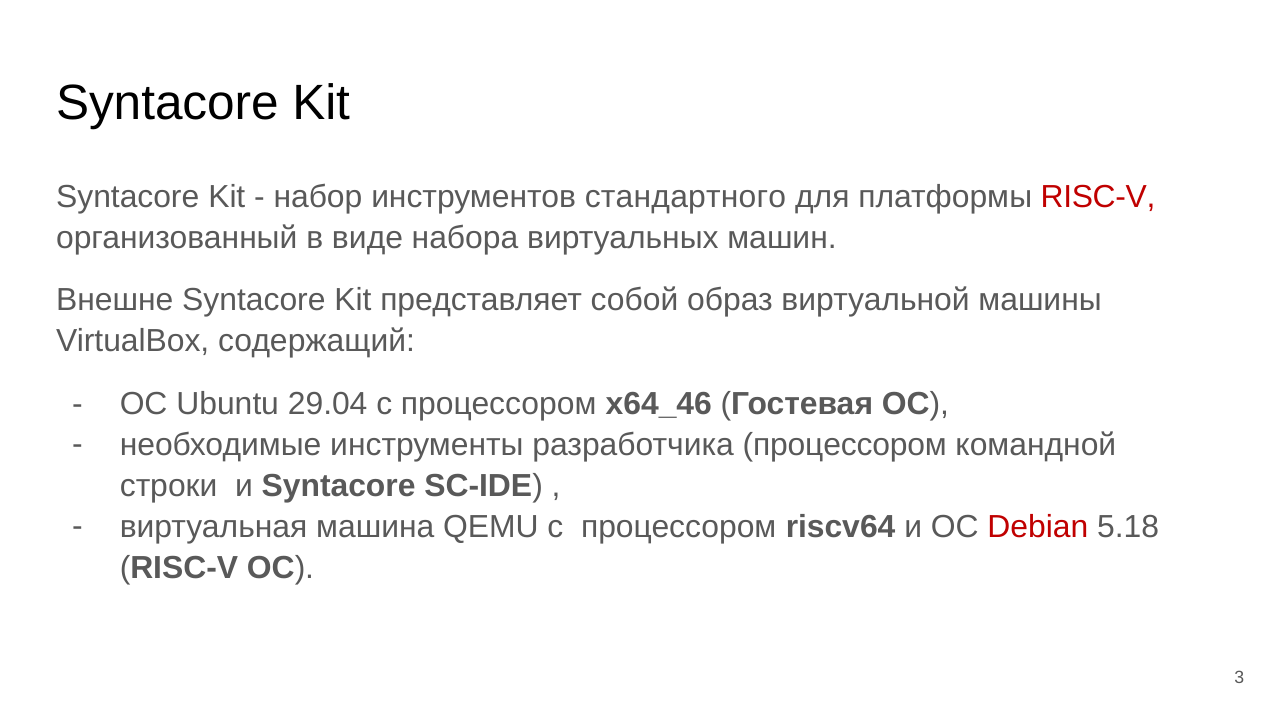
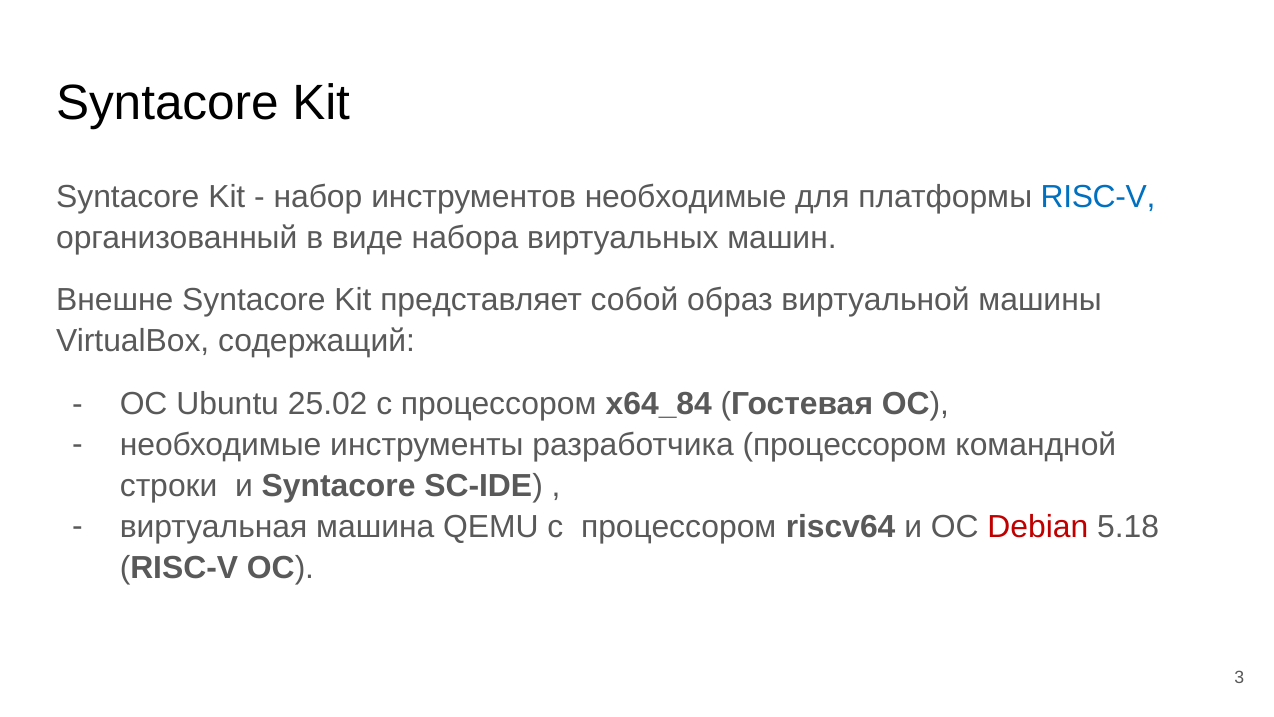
инструментов стандартного: стандартного -> необходимые
RISC-V at (1098, 197) colour: red -> blue
29.04: 29.04 -> 25.02
x64_46: x64_46 -> x64_84
